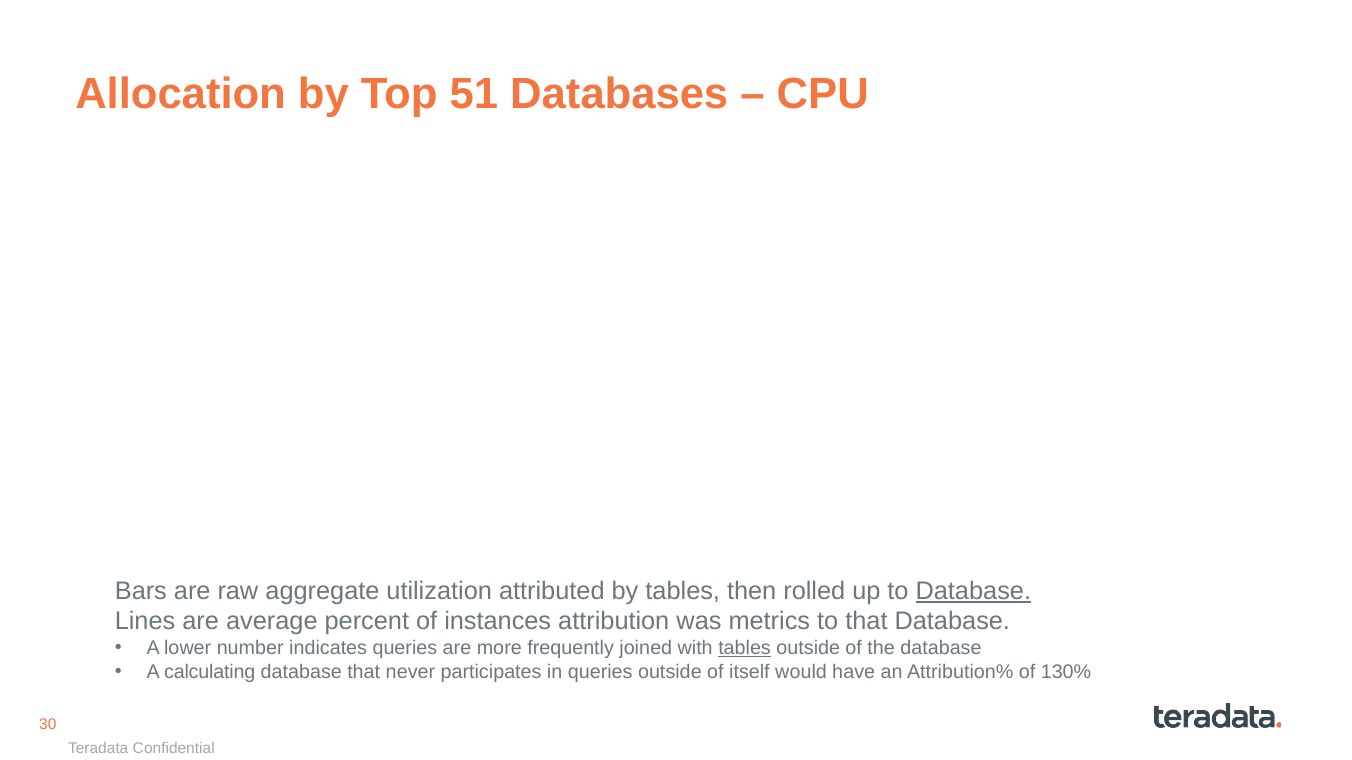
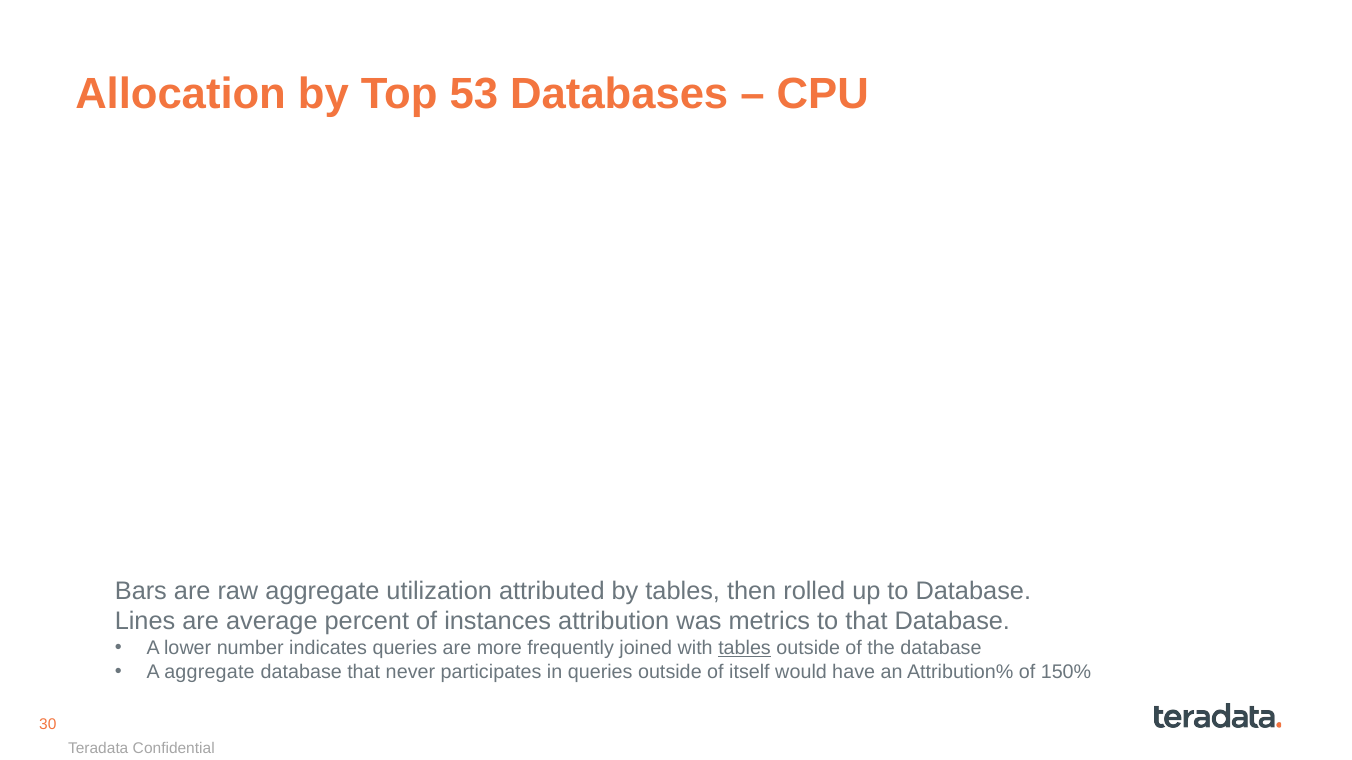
51: 51 -> 53
Database at (973, 591) underline: present -> none
A calculating: calculating -> aggregate
130%: 130% -> 150%
